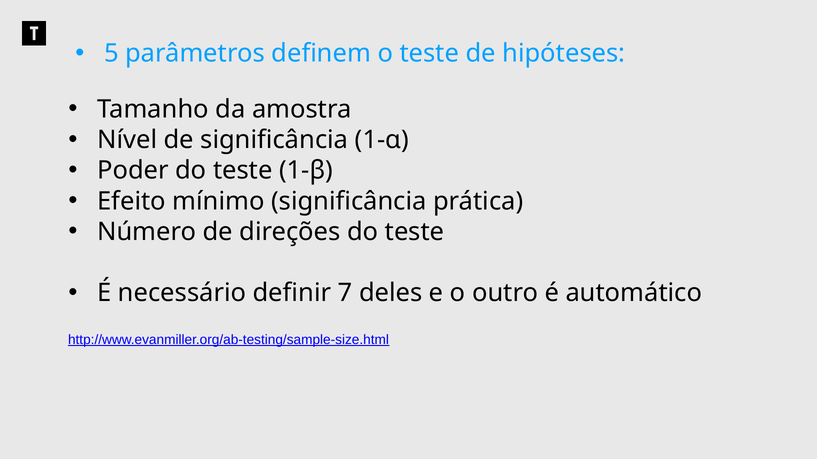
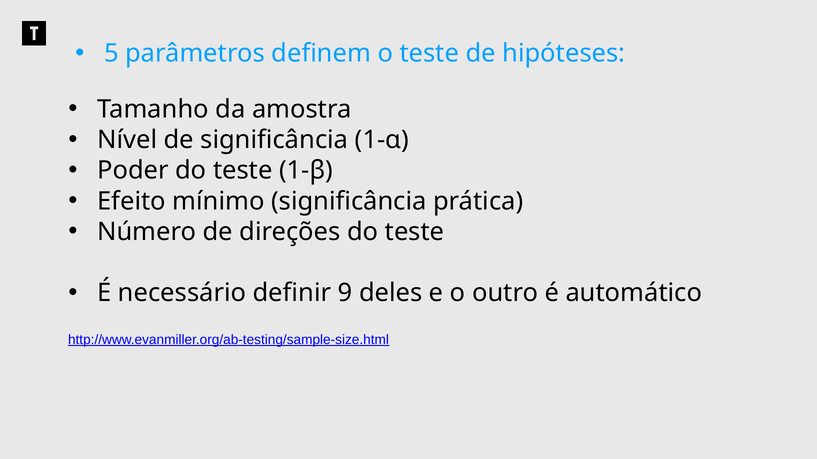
7: 7 -> 9
